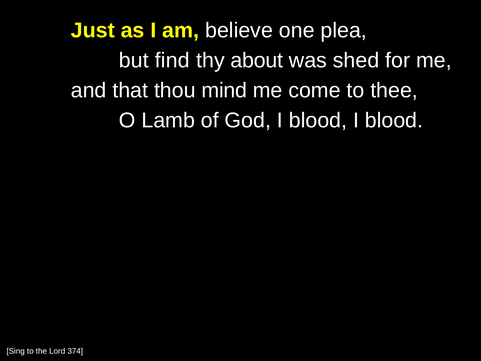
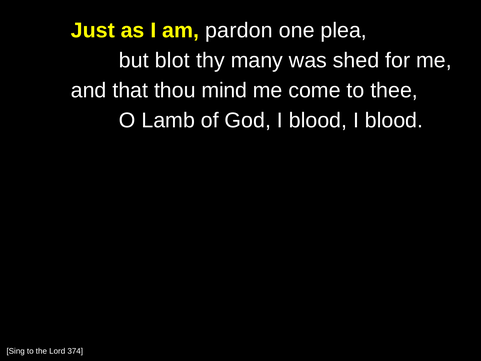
believe: believe -> pardon
find: find -> blot
about: about -> many
